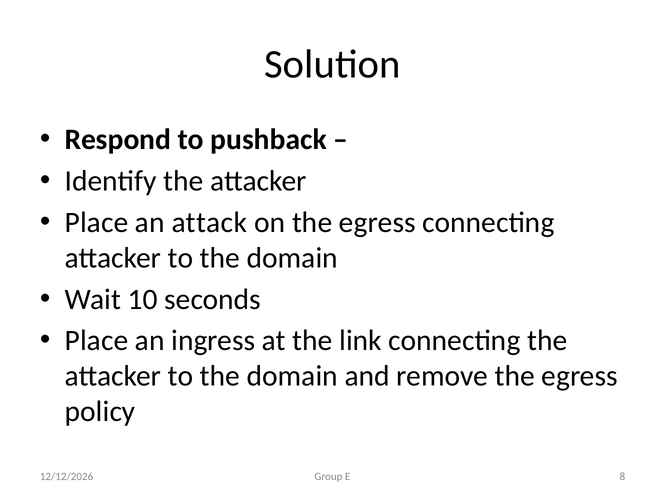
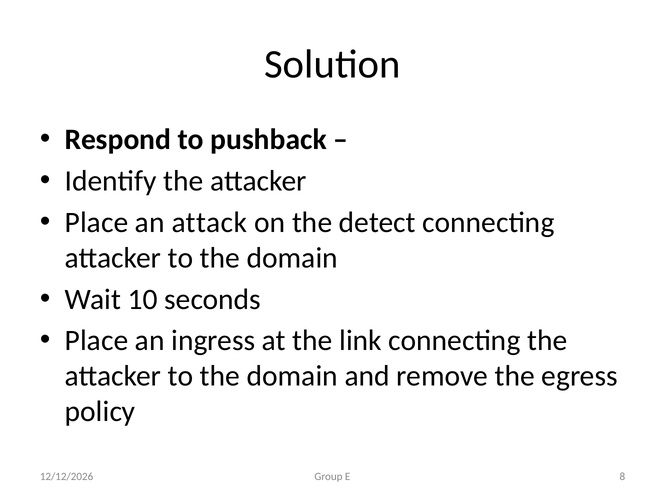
on the egress: egress -> detect
